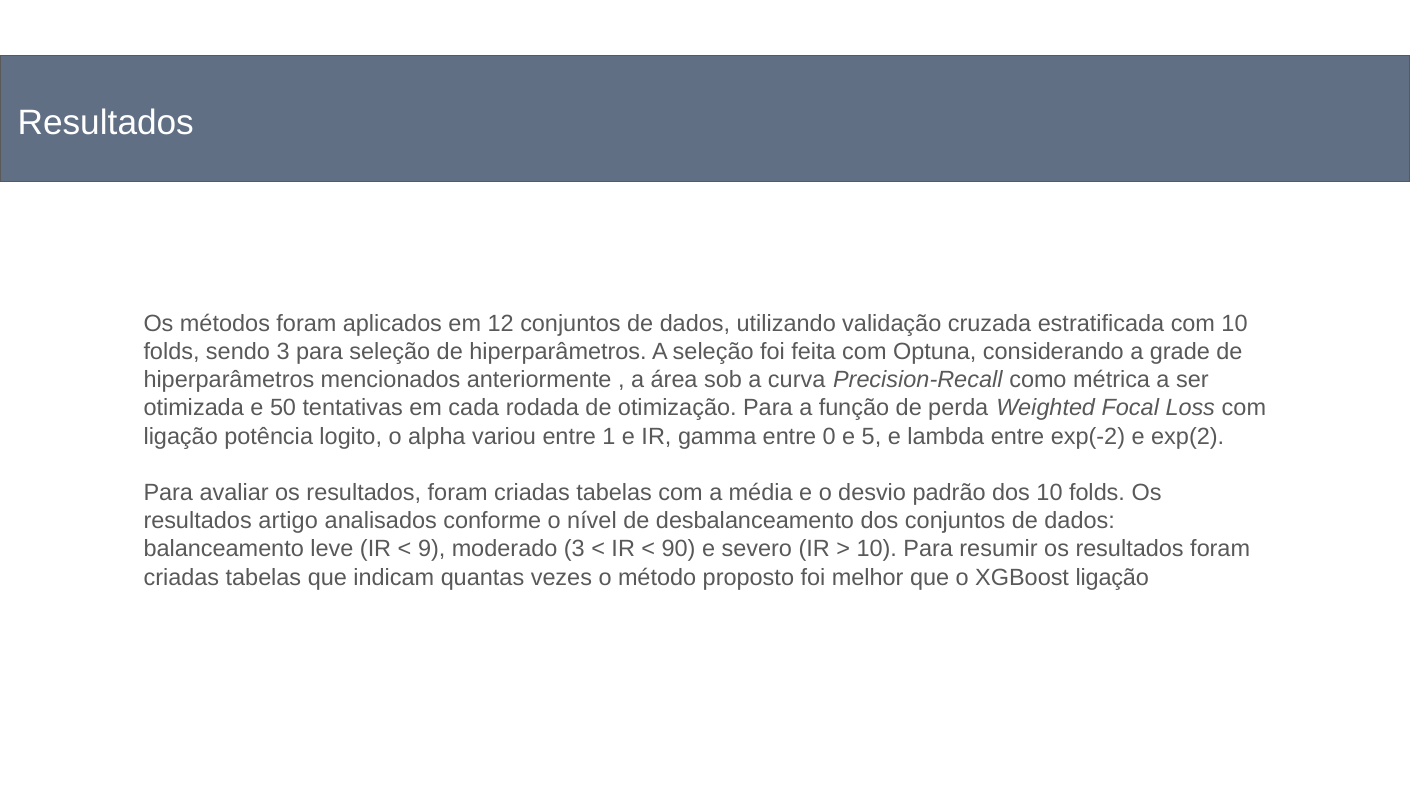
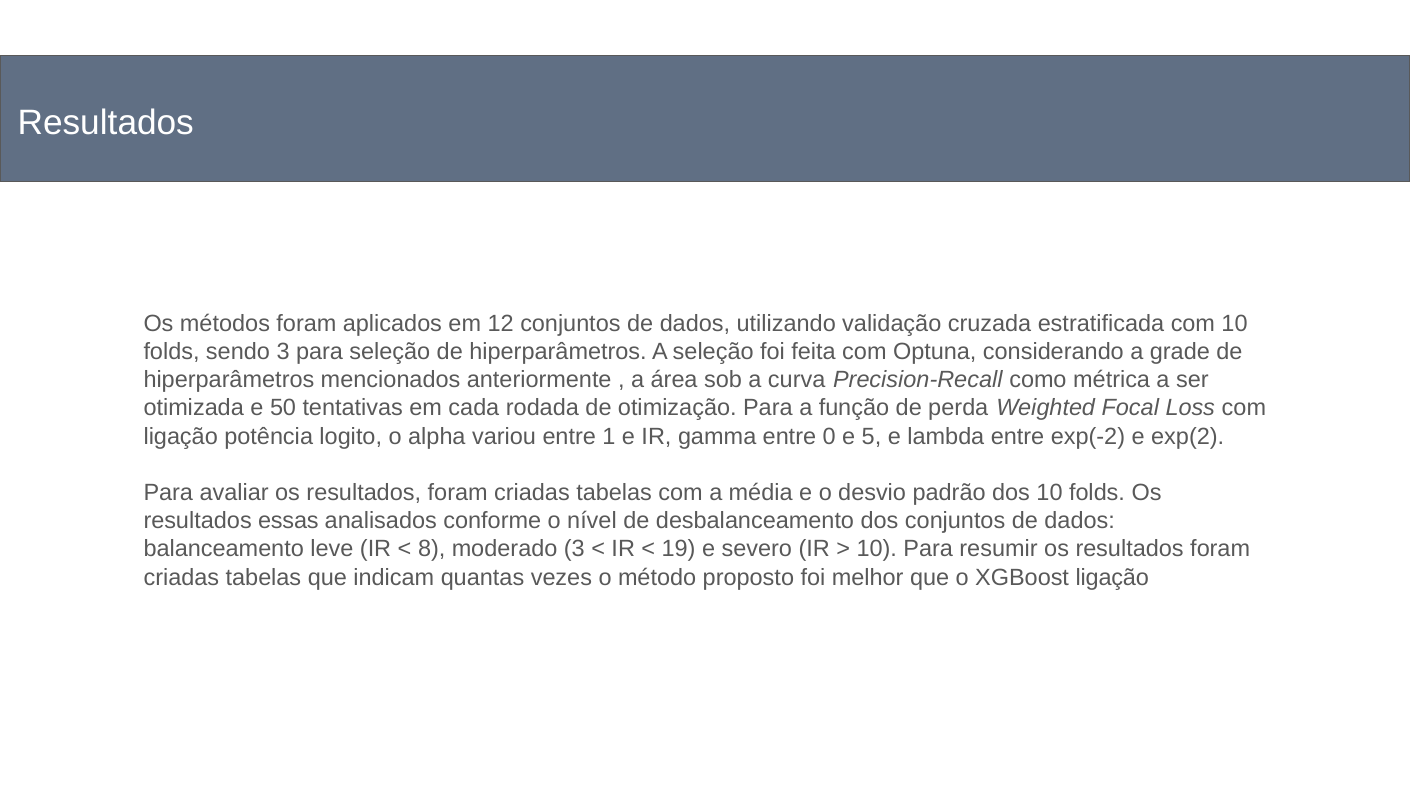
artigo: artigo -> essas
9: 9 -> 8
90: 90 -> 19
